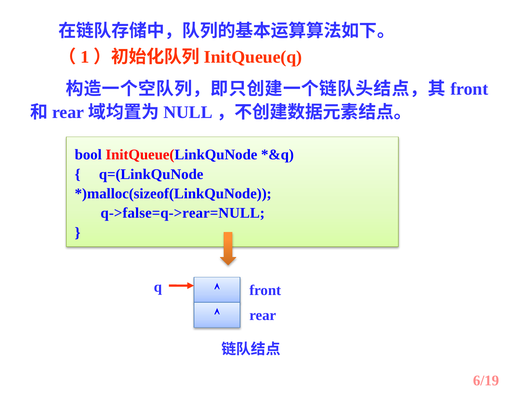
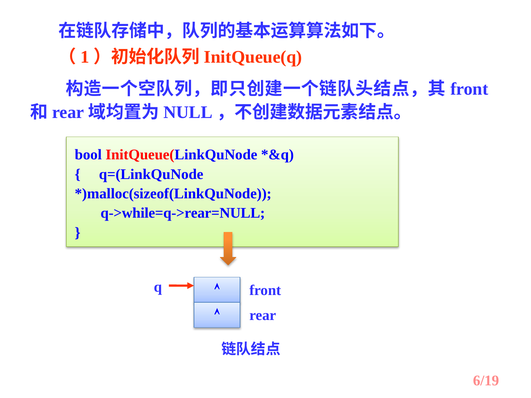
q->false=q->rear=NULL: q->false=q->rear=NULL -> q->while=q->rear=NULL
